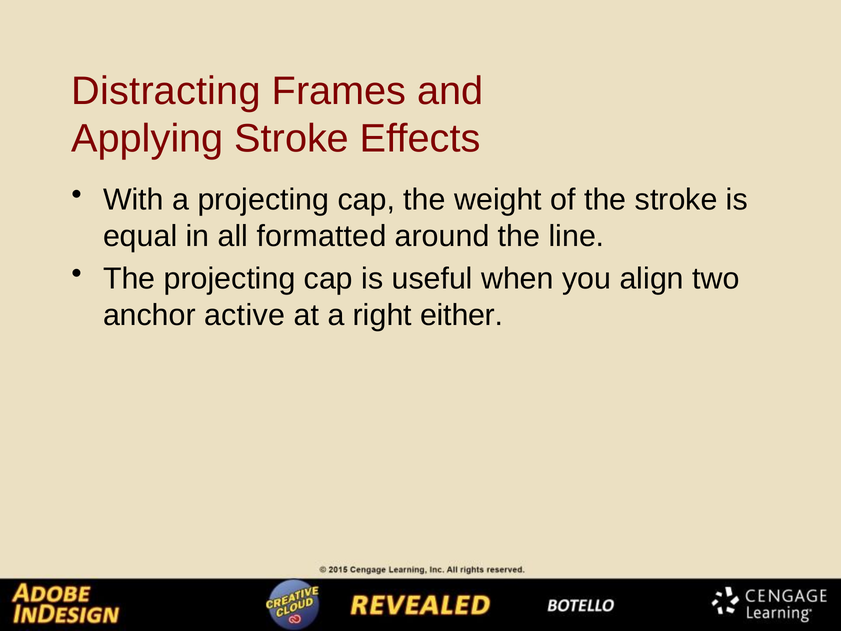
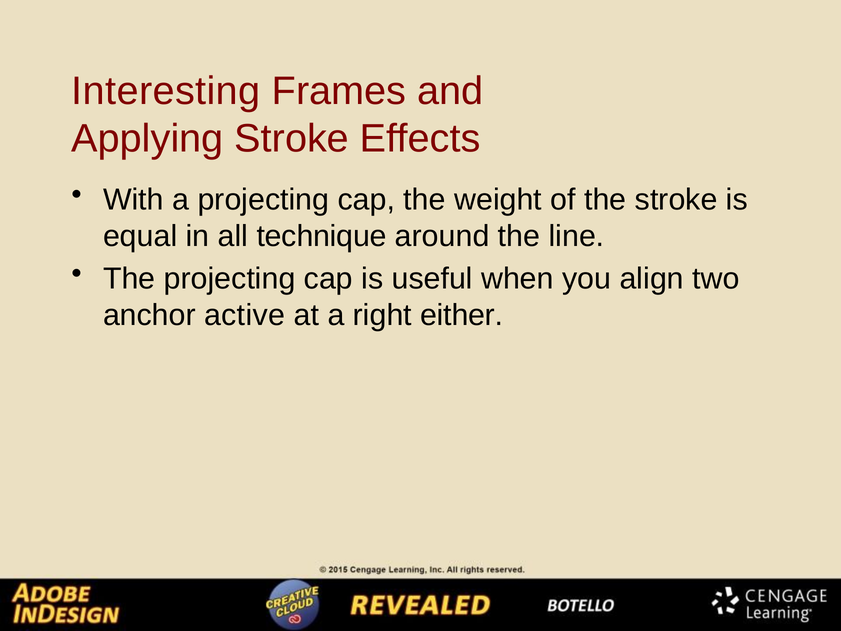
Distracting: Distracting -> Interesting
formatted: formatted -> technique
